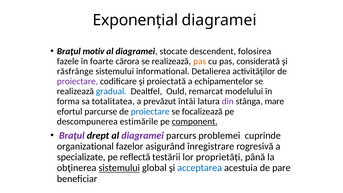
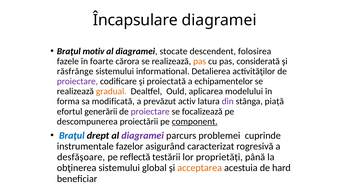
Exponențial: Exponențial -> Încapsulare
gradual colour: blue -> orange
remarcat: remarcat -> aplicarea
totalitatea: totalitatea -> modificată
întâi: întâi -> activ
mare: mare -> piață
parcurse: parcurse -> generării
proiectare at (150, 111) colour: blue -> purple
estimările: estimările -> proiectării
Braţul at (72, 135) colour: purple -> blue
organizational: organizational -> instrumentale
înregistrare: înregistrare -> caracterizat
specializate: specializate -> desfăşoare
sistemului at (119, 168) underline: present -> none
acceptarea colour: blue -> orange
pare: pare -> hard
